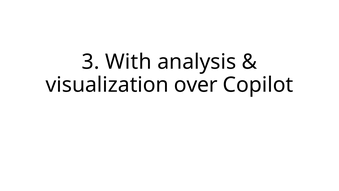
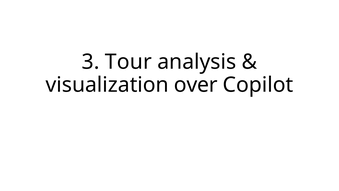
With: With -> Tour
